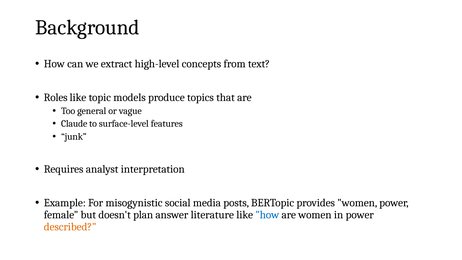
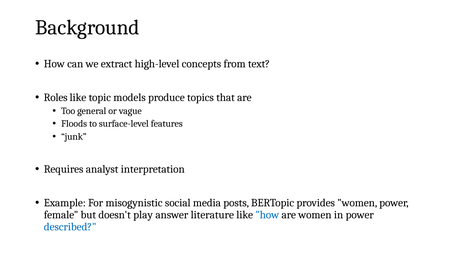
Claude: Claude -> Floods
plan: plan -> play
described colour: orange -> blue
